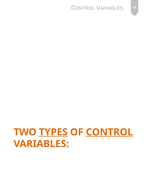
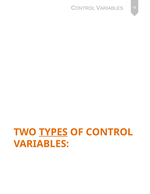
CONTROL underline: present -> none
